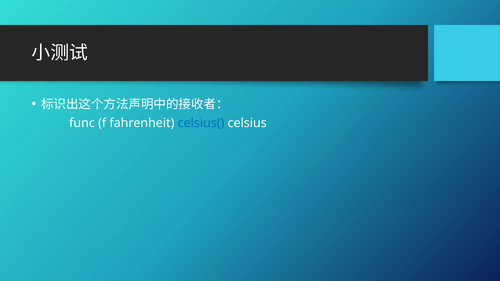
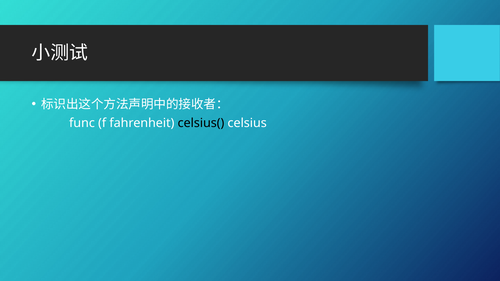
celsius( colour: blue -> black
